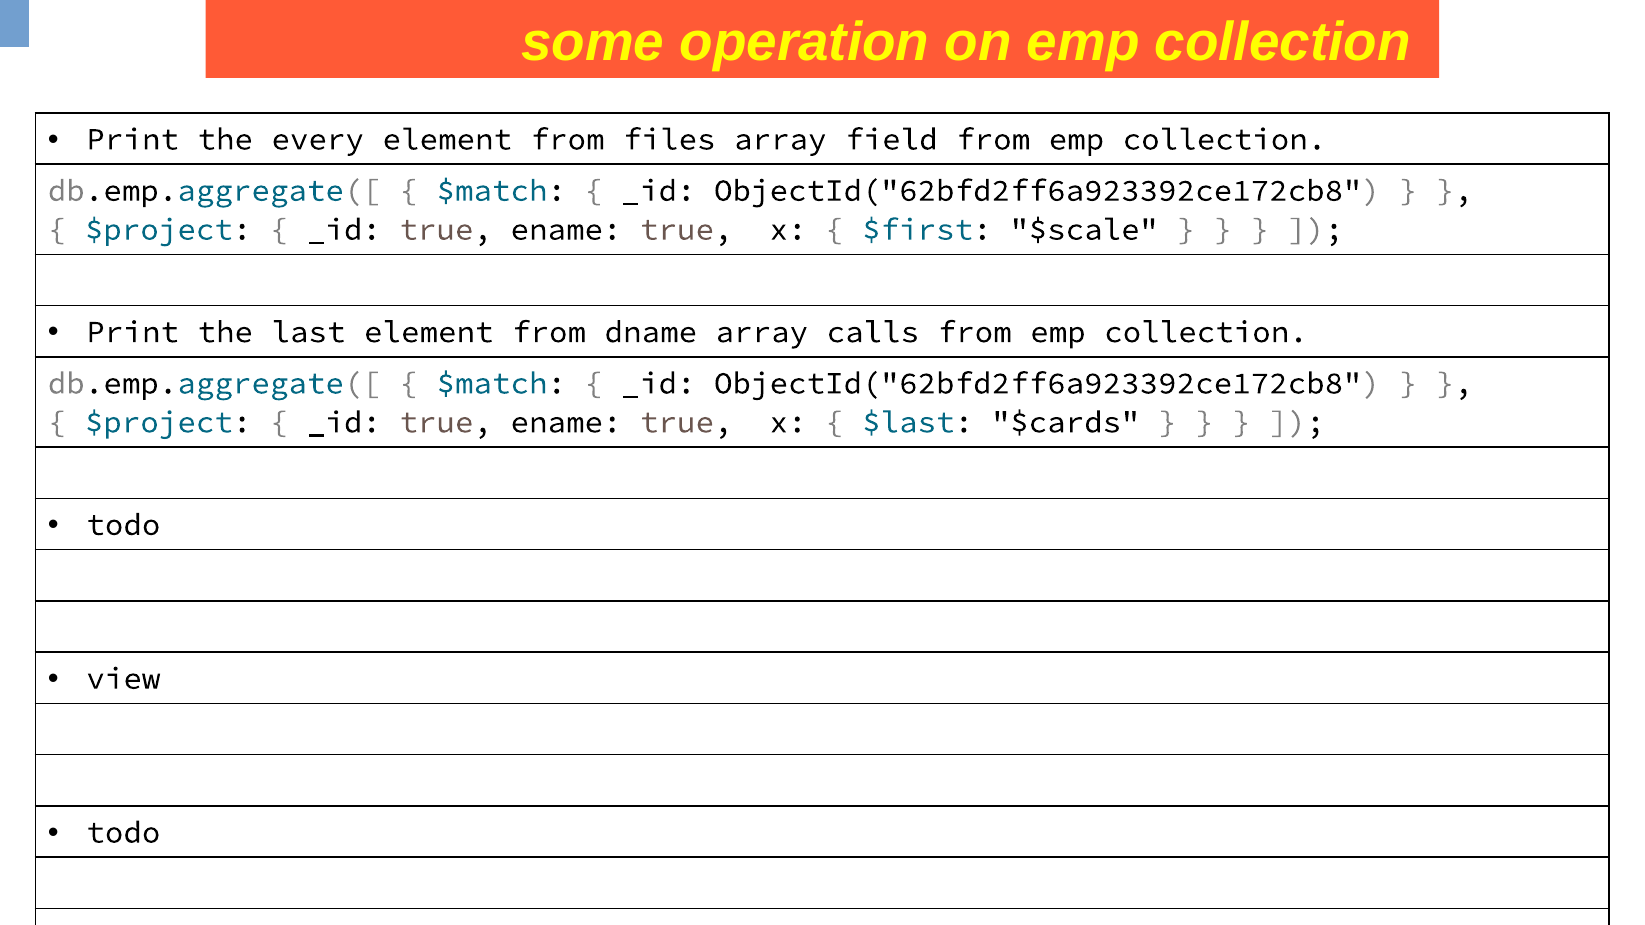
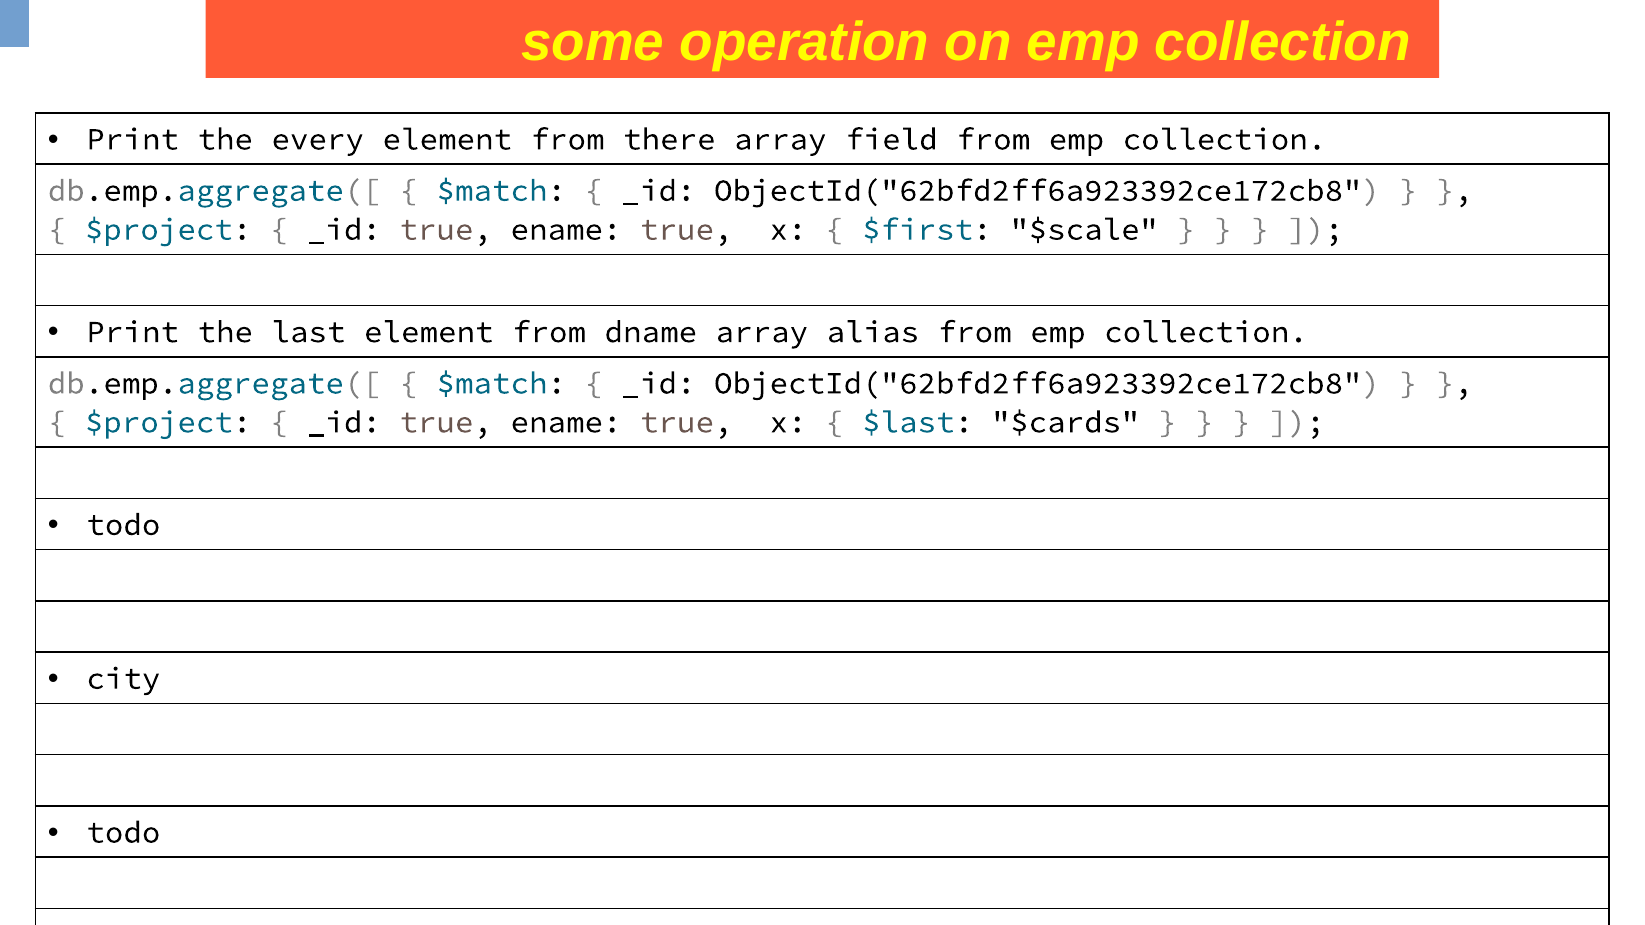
files: files -> there
calls: calls -> alias
view: view -> city
